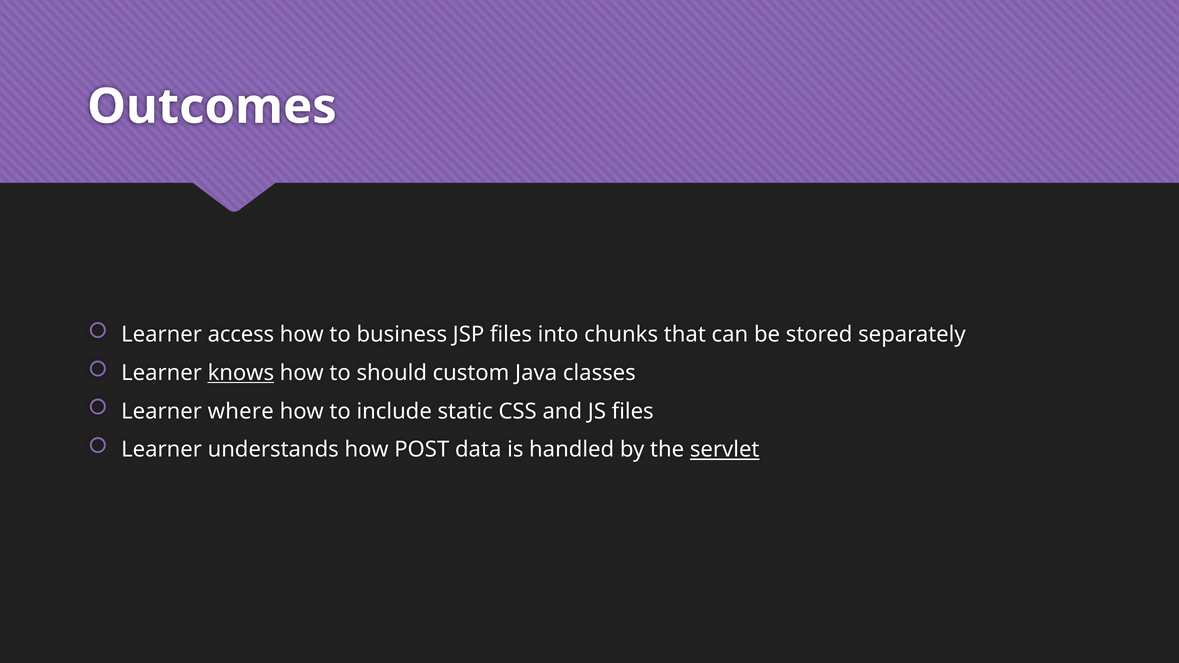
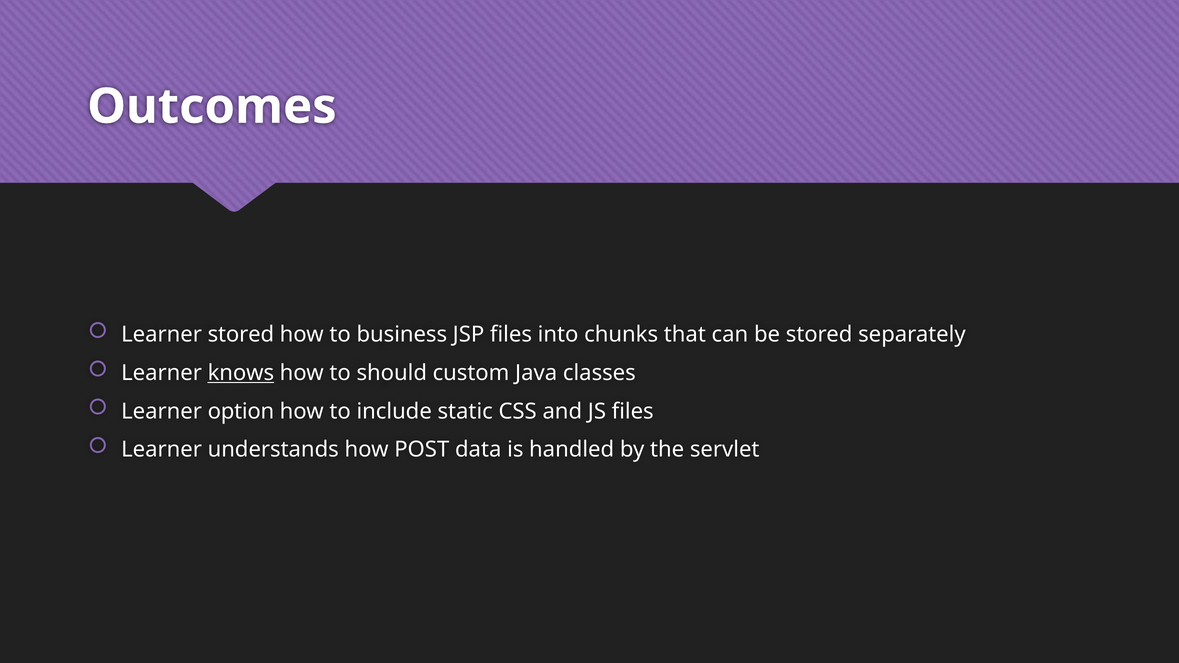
Learner access: access -> stored
where: where -> option
servlet underline: present -> none
